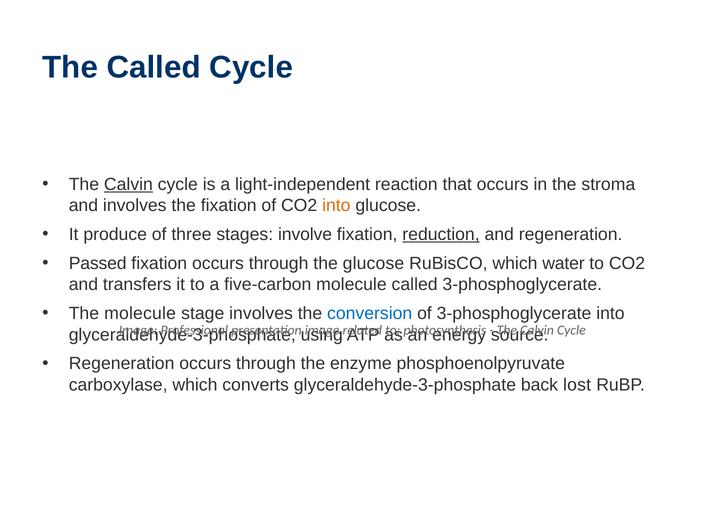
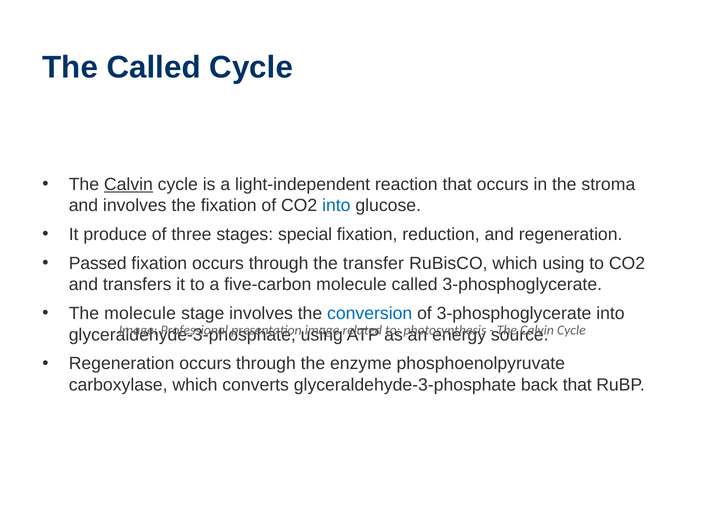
into at (336, 205) colour: orange -> blue
involve: involve -> special
reduction underline: present -> none
the glucose: glucose -> transfer
which water: water -> using
back lost: lost -> that
